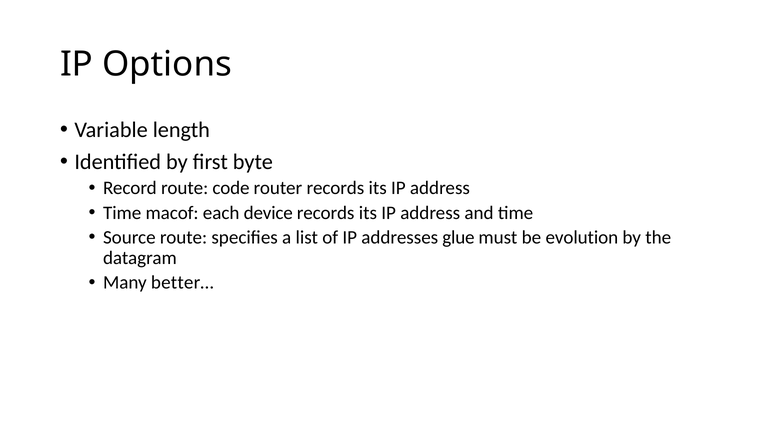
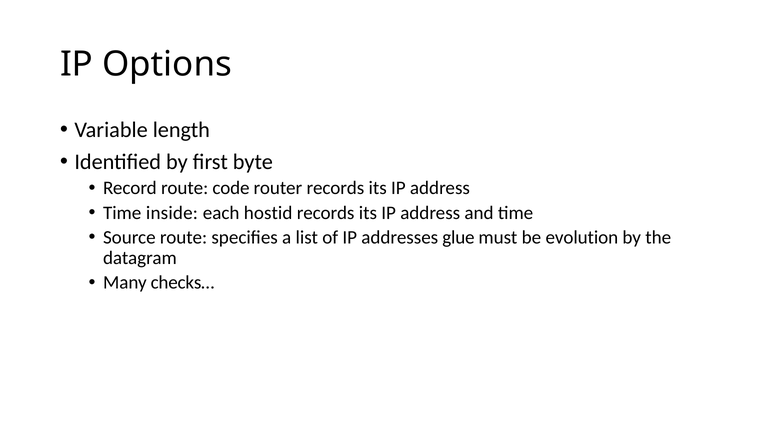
macof: macof -> inside
device: device -> hostid
better…: better… -> checks…
